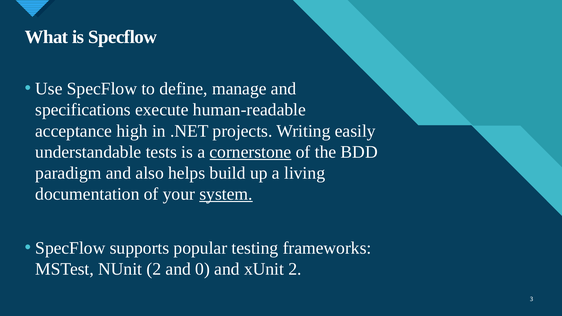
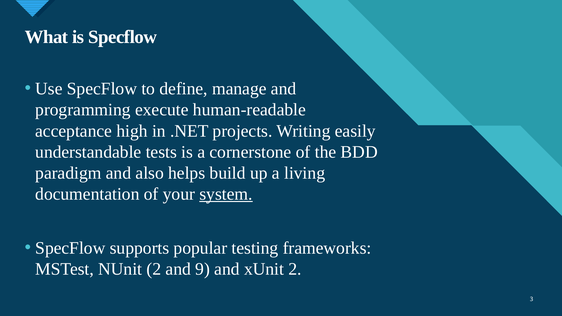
specifications: specifications -> programming
cornerstone underline: present -> none
0: 0 -> 9
